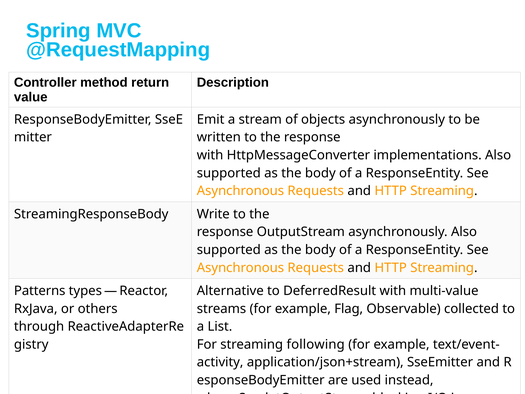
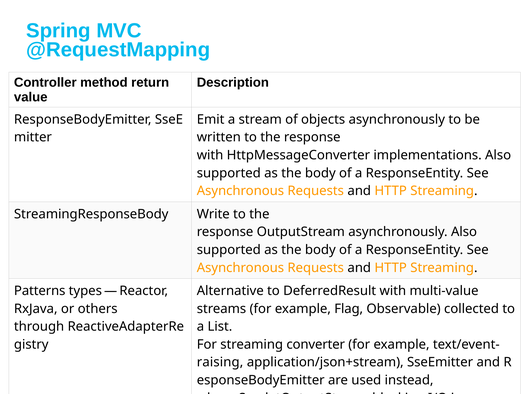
following: following -> converter
activity: activity -> raising
